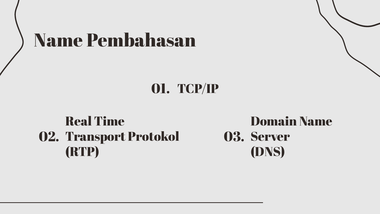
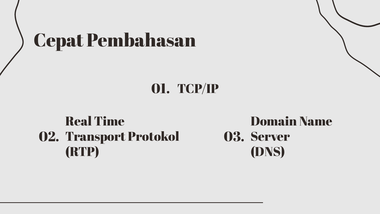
Name at (58, 40): Name -> Cepat
